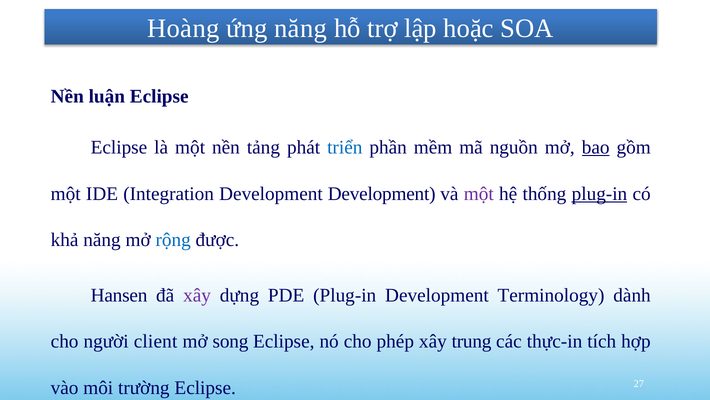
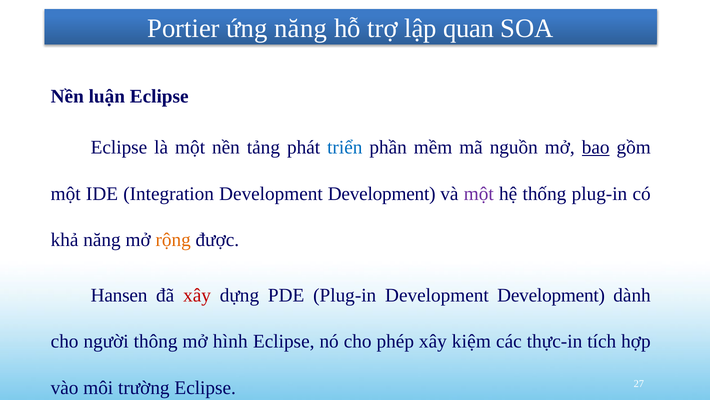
Hoàng: Hoàng -> Portier
hoặc: hoặc -> quan
plug-in at (599, 193) underline: present -> none
rộng colour: blue -> orange
xây at (197, 295) colour: purple -> red
Plug-in Development Terminology: Terminology -> Development
client: client -> thông
song: song -> hình
trung: trung -> kiệm
